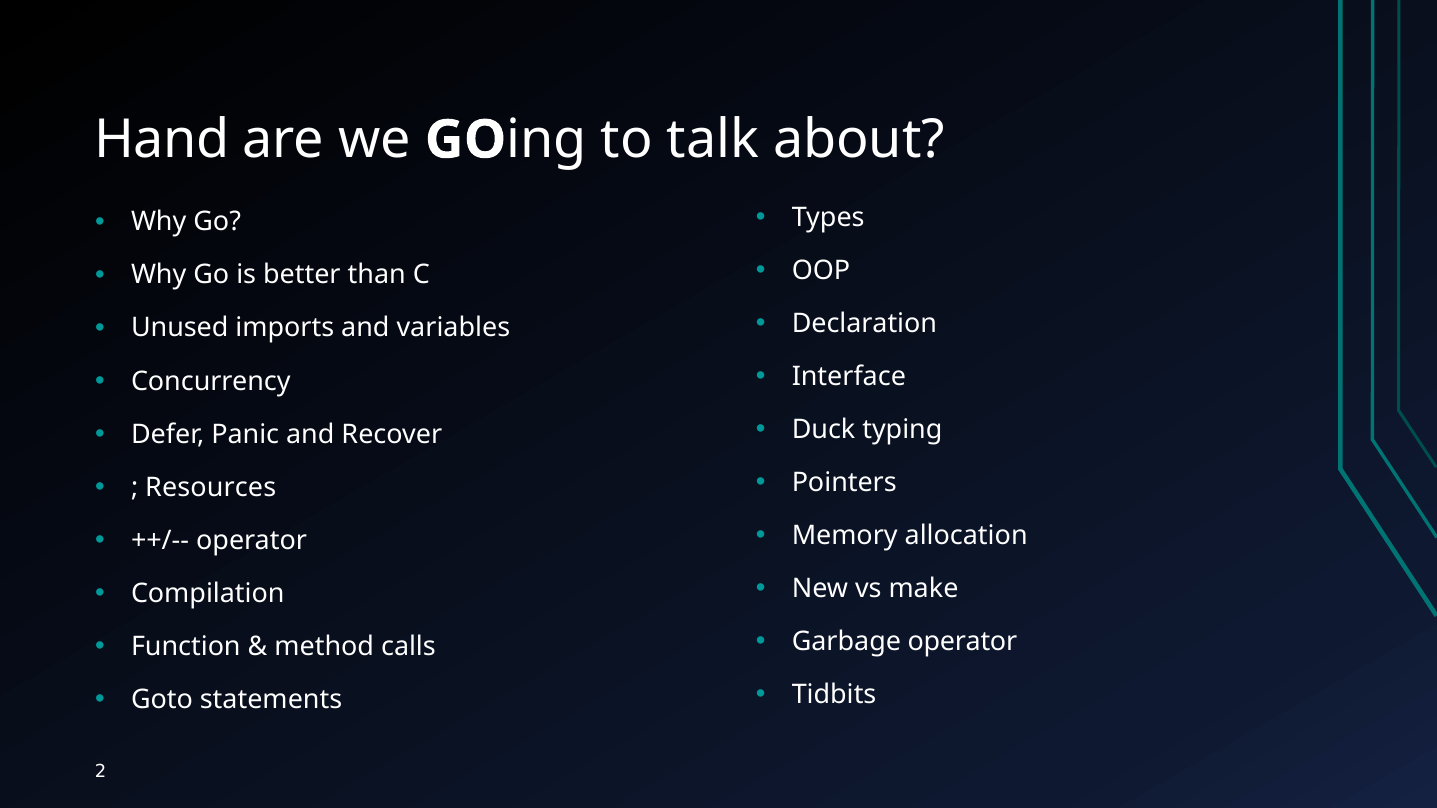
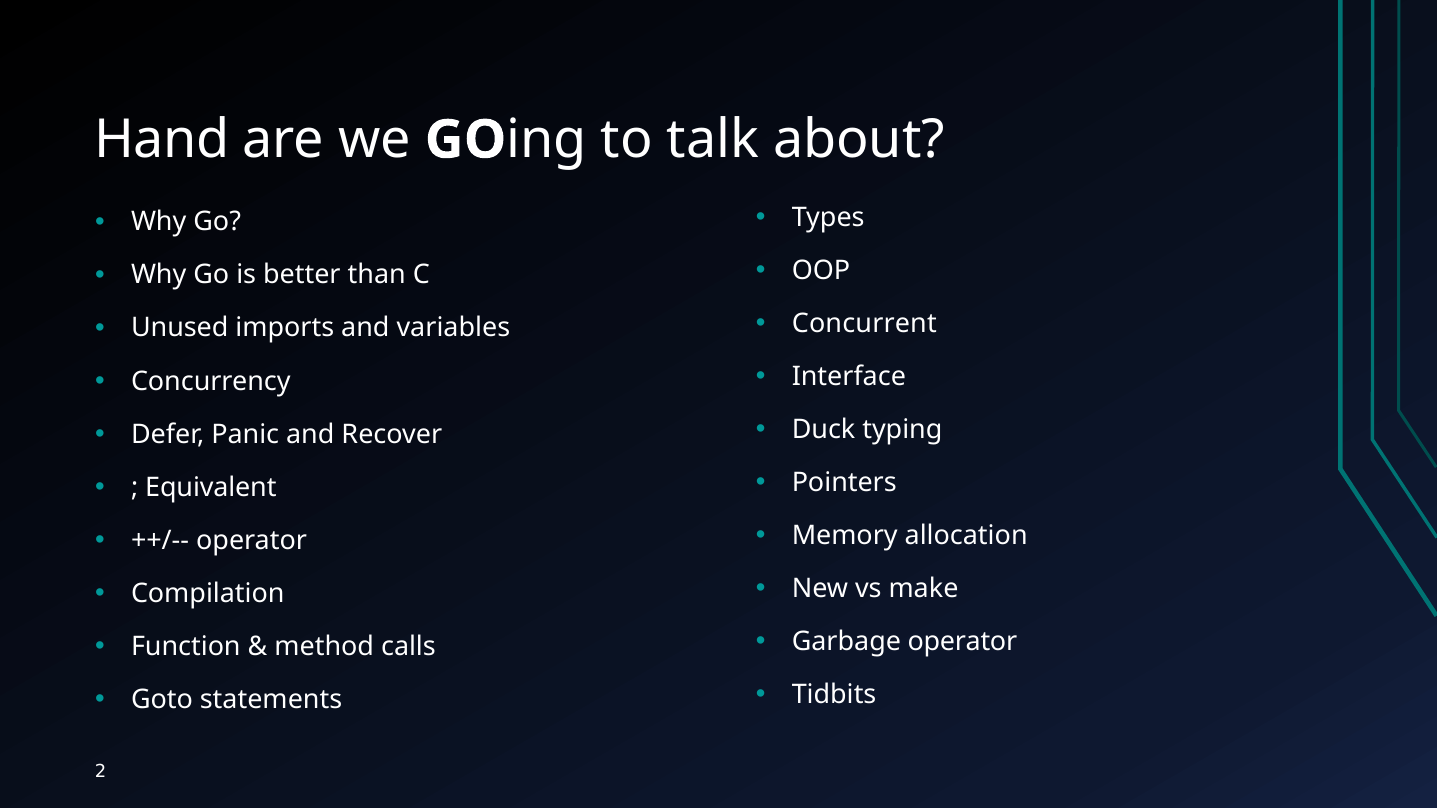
Declaration: Declaration -> Concurrent
Resources: Resources -> Equivalent
